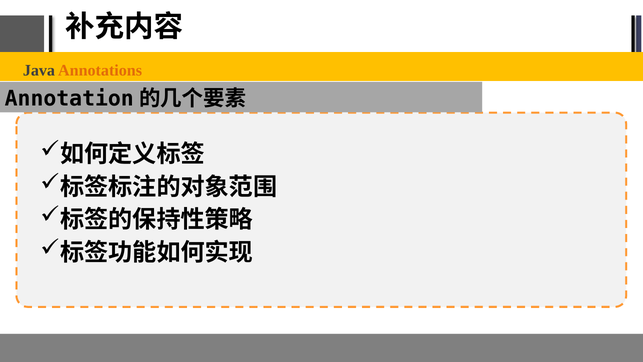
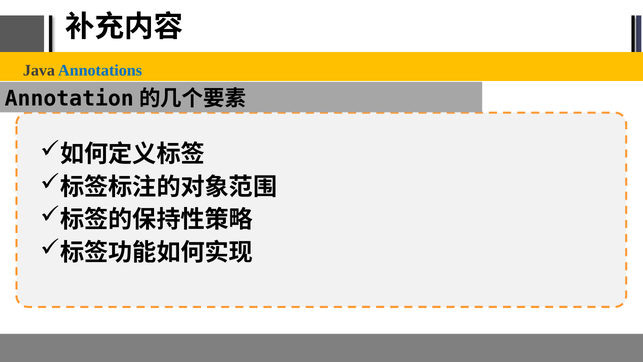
Annotations colour: orange -> blue
